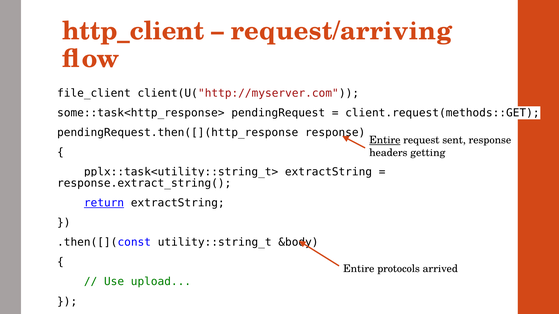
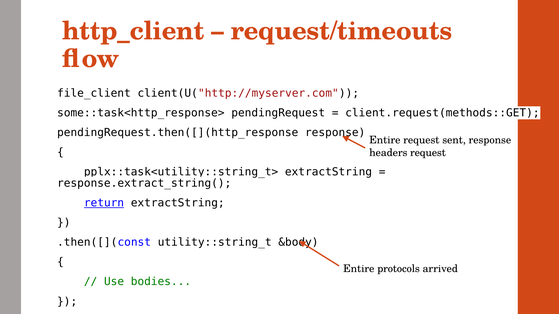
request/arriving: request/arriving -> request/timeouts
Entire at (385, 140) underline: present -> none
headers getting: getting -> request
upload: upload -> bodies
